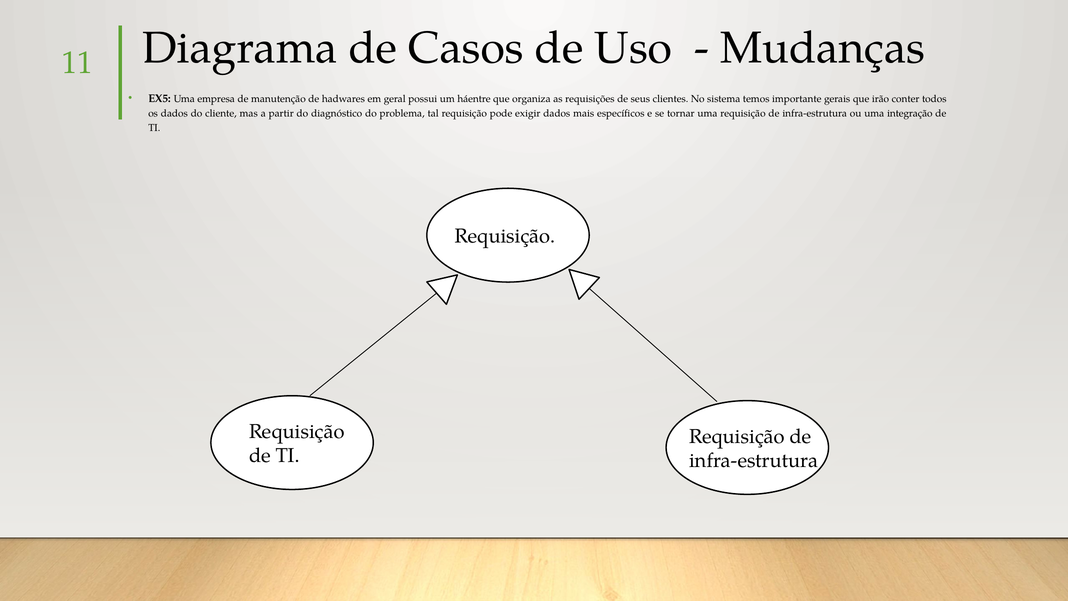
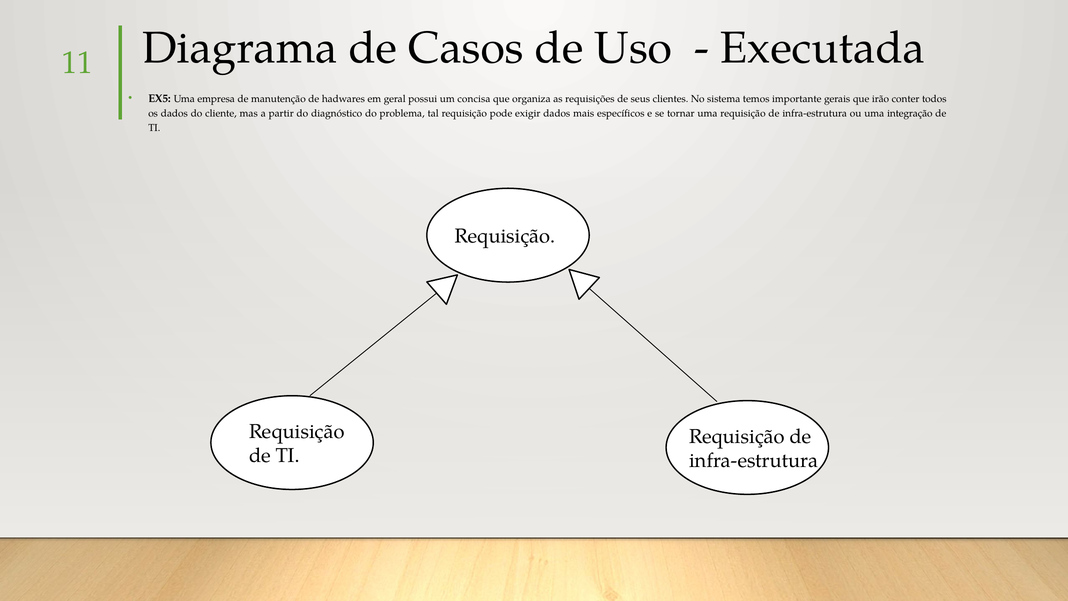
Mudanças: Mudanças -> Executada
háentre: háentre -> concisa
